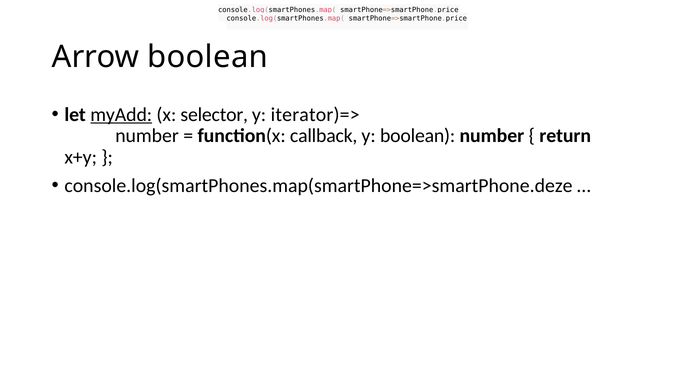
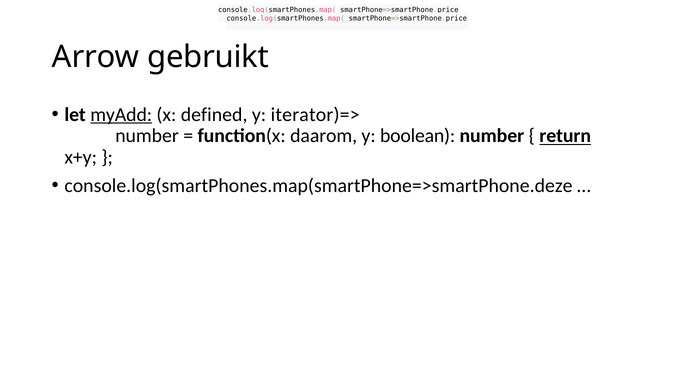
Arrow boolean: boolean -> gebruikt
selector: selector -> defined
callback: callback -> daarom
return underline: none -> present
